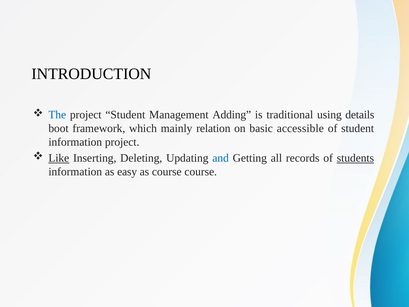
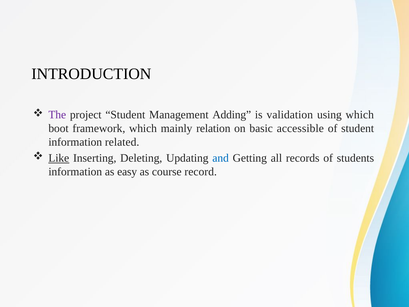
The colour: blue -> purple
traditional: traditional -> validation
using details: details -> which
information project: project -> related
students underline: present -> none
course course: course -> record
